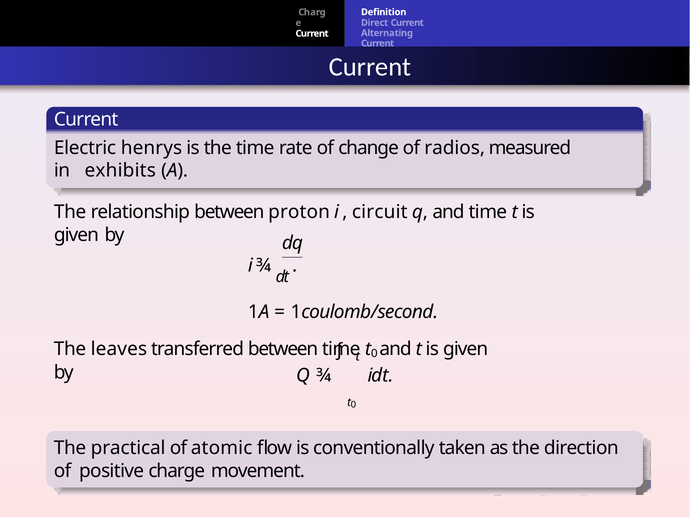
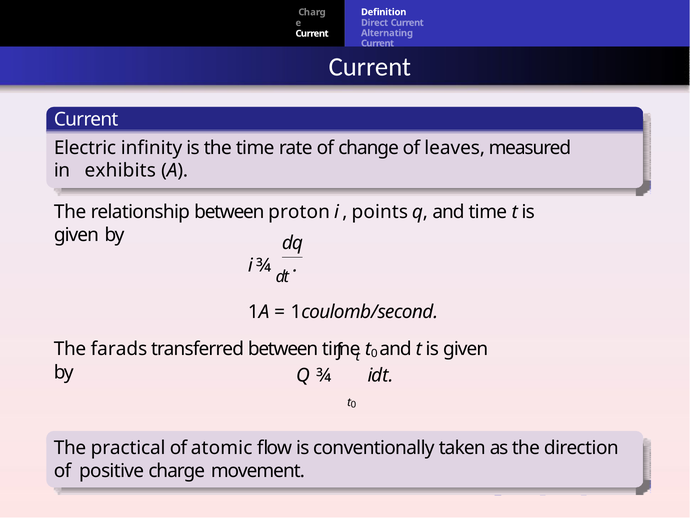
henrys: henrys -> infinity
radios: radios -> leaves
circuit: circuit -> points
leaves: leaves -> farads
